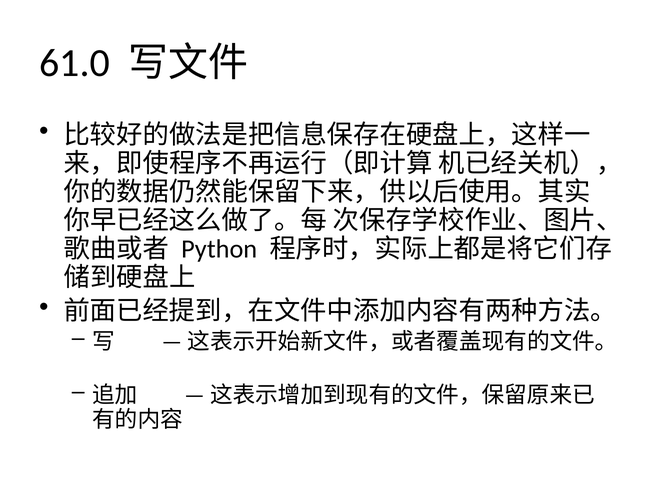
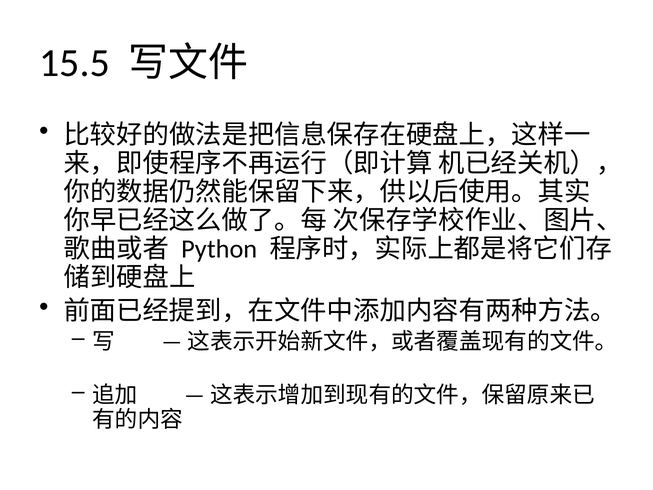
61.0: 61.0 -> 15.5
